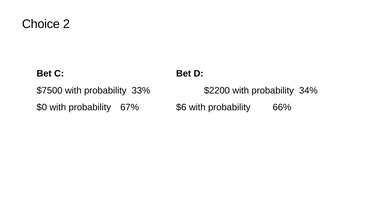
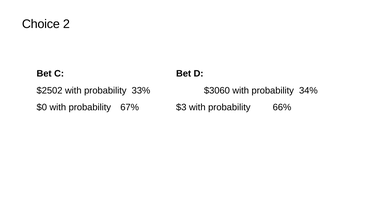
$7500: $7500 -> $2502
$2200: $2200 -> $3060
$6: $6 -> $3
